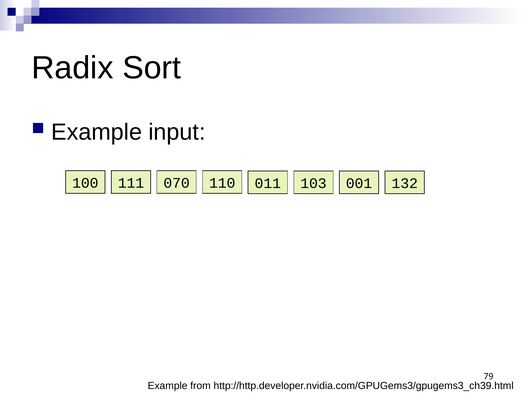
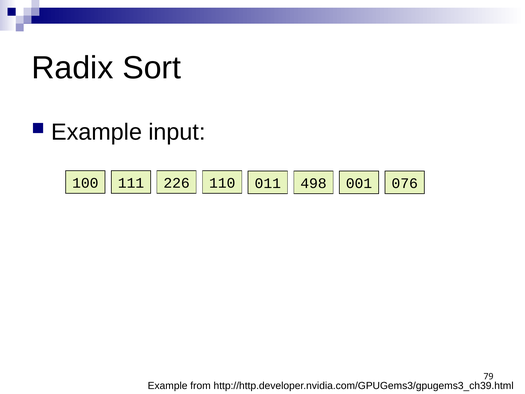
070: 070 -> 226
103: 103 -> 498
132: 132 -> 076
